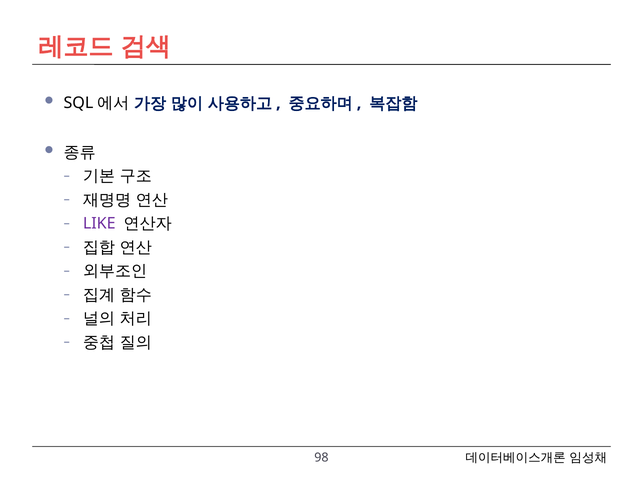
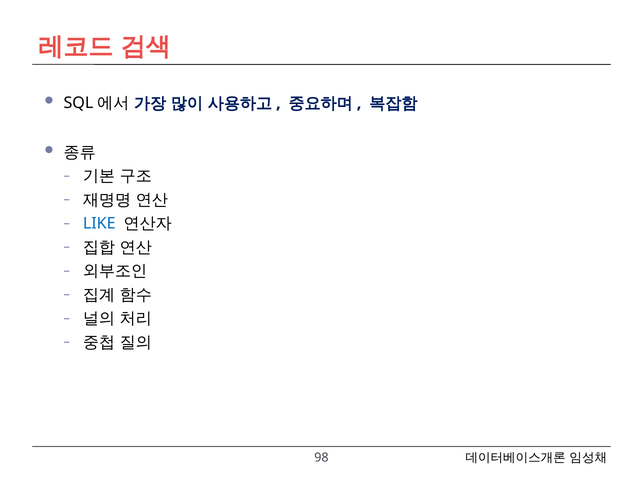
LIKE colour: purple -> blue
